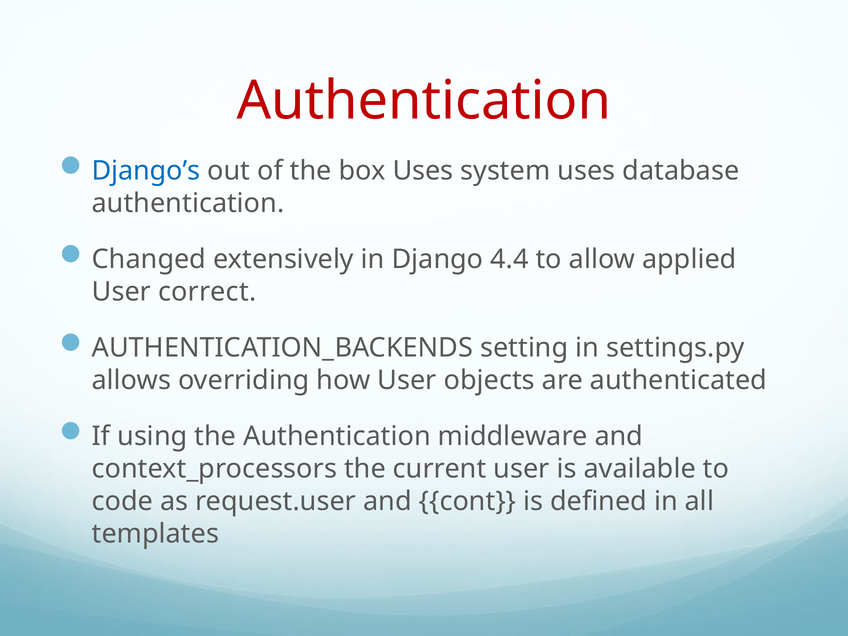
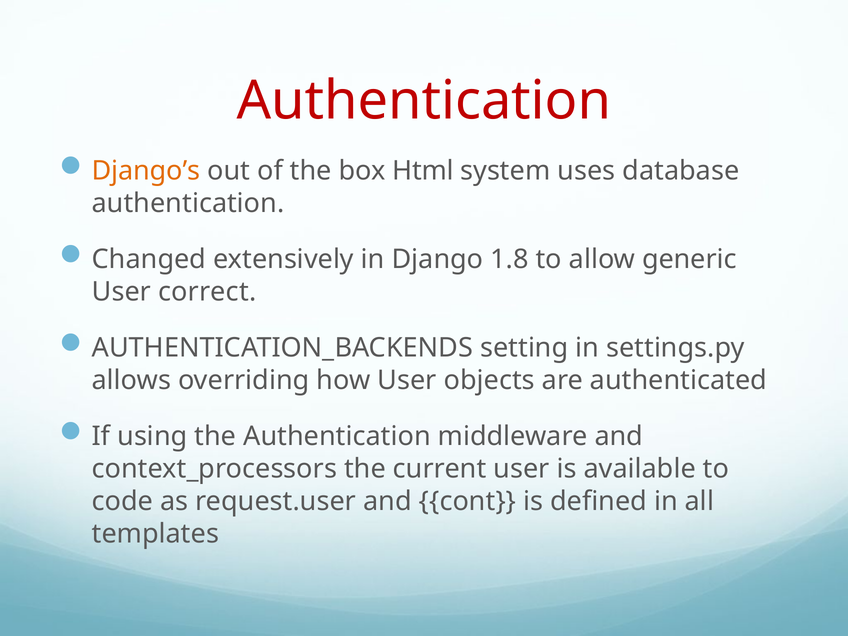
Django’s colour: blue -> orange
box Uses: Uses -> Html
4.4: 4.4 -> 1.8
applied: applied -> generic
